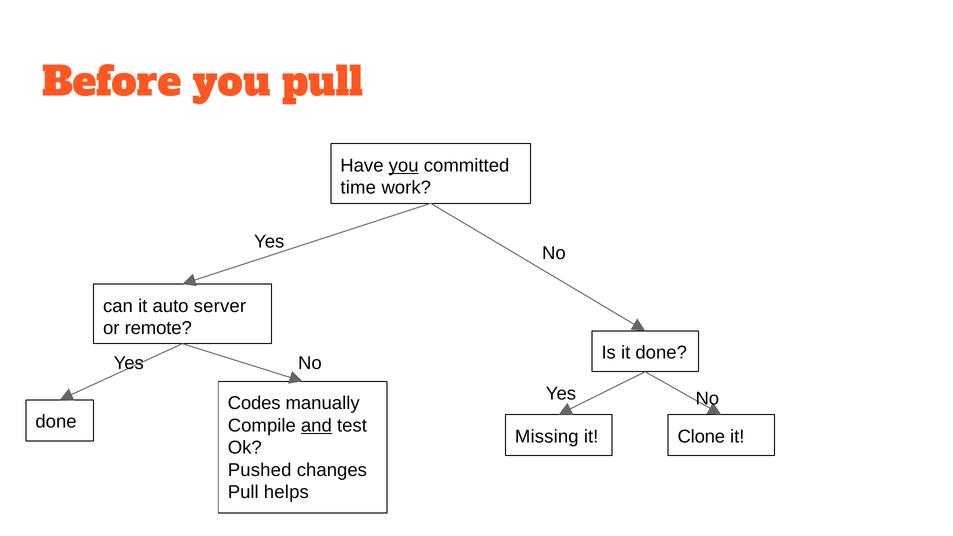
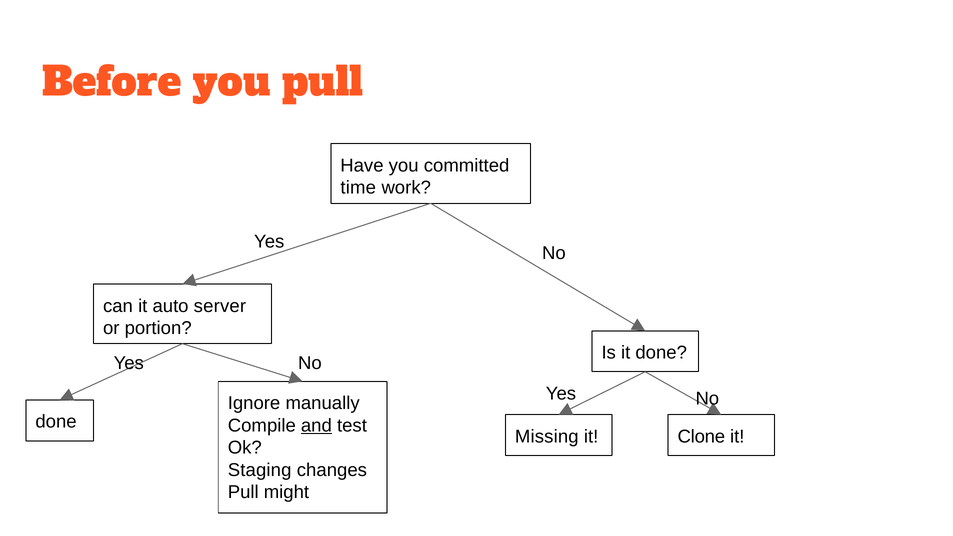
you at (404, 166) underline: present -> none
remote: remote -> portion
Codes: Codes -> Ignore
Pushed: Pushed -> Staging
helps: helps -> might
